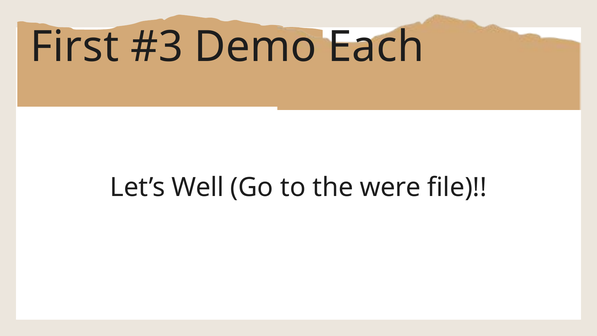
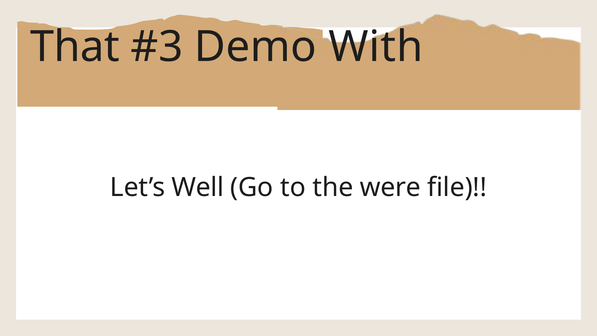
First: First -> That
Each: Each -> With
